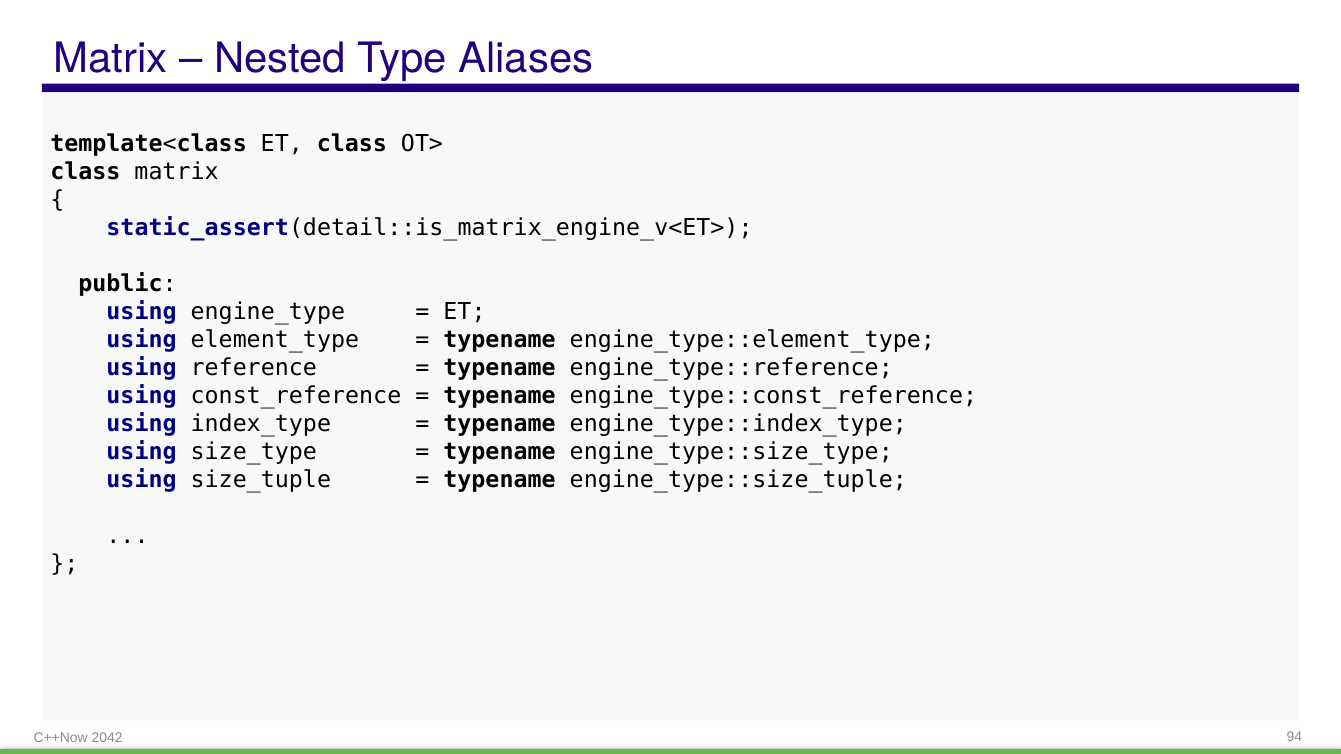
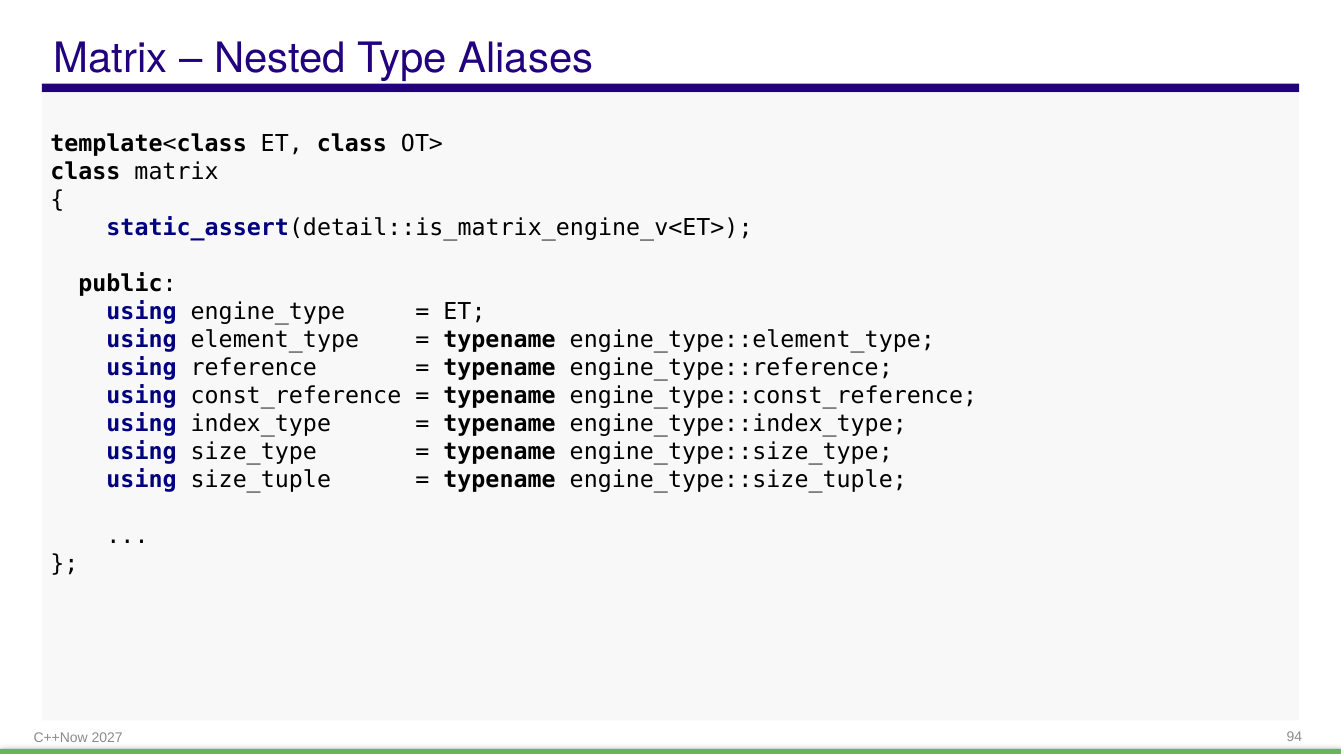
2042: 2042 -> 2027
